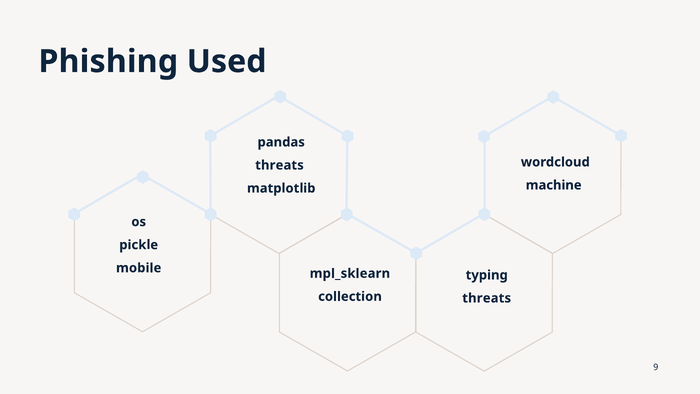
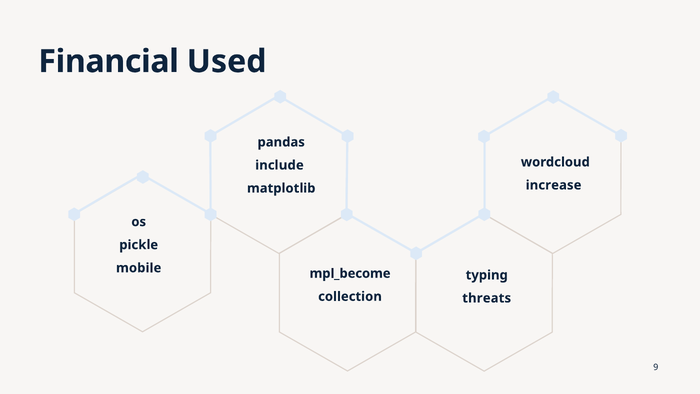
Phishing: Phishing -> Financial
threats at (279, 165): threats -> include
machine: machine -> increase
mpl_sklearn: mpl_sklearn -> mpl_become
